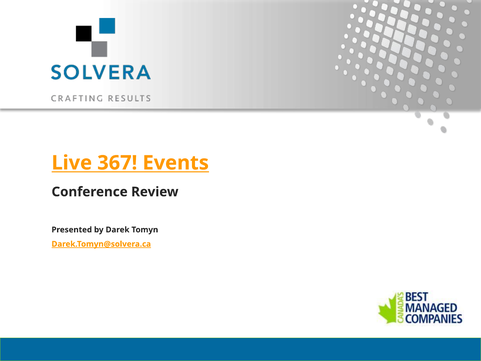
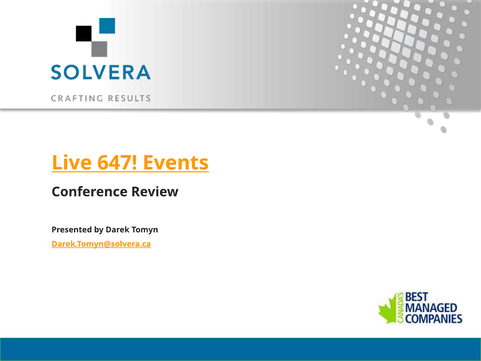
367: 367 -> 647
